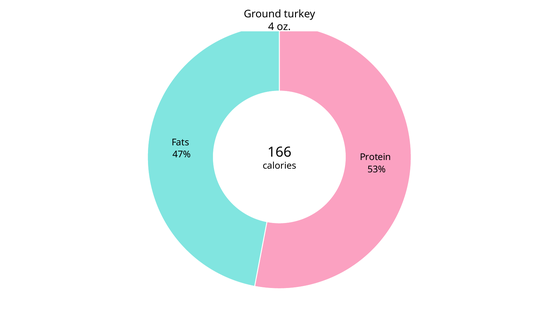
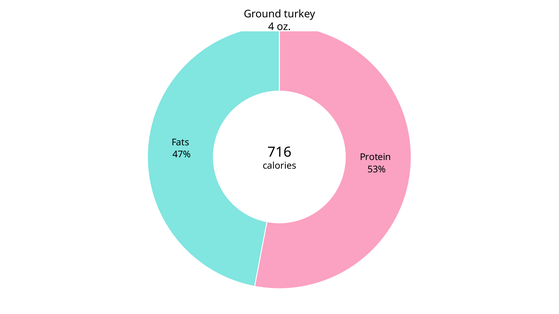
166: 166 -> 716
